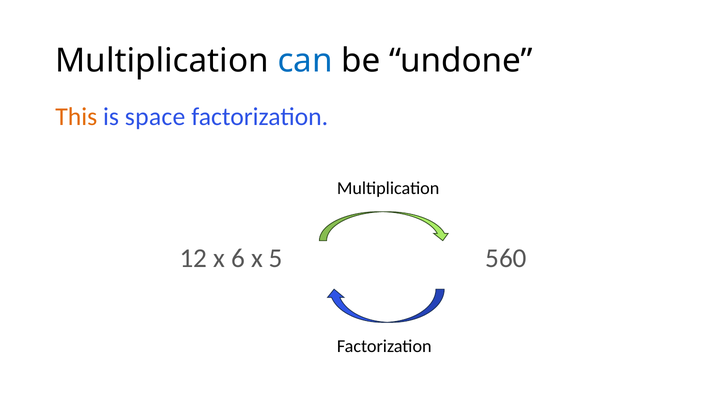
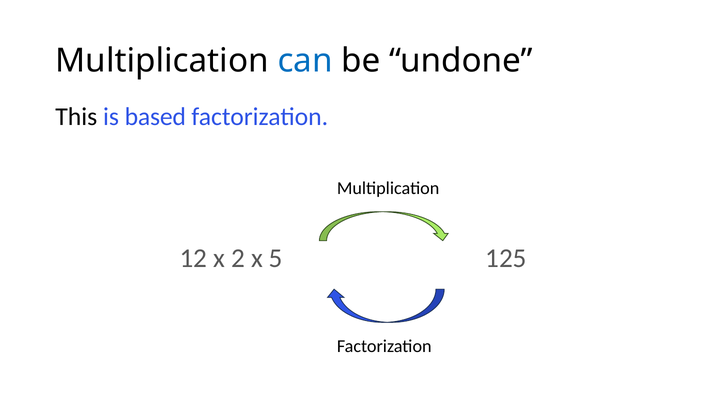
This colour: orange -> black
space: space -> based
6: 6 -> 2
560: 560 -> 125
